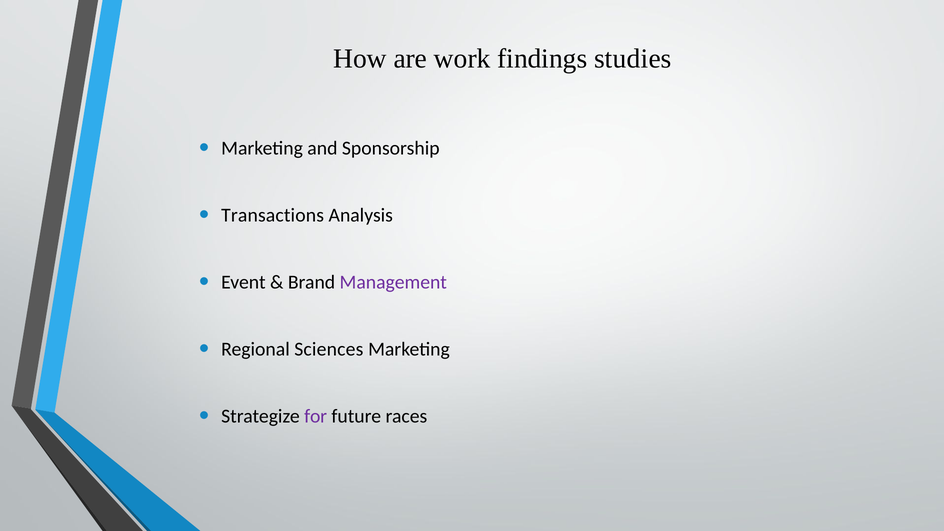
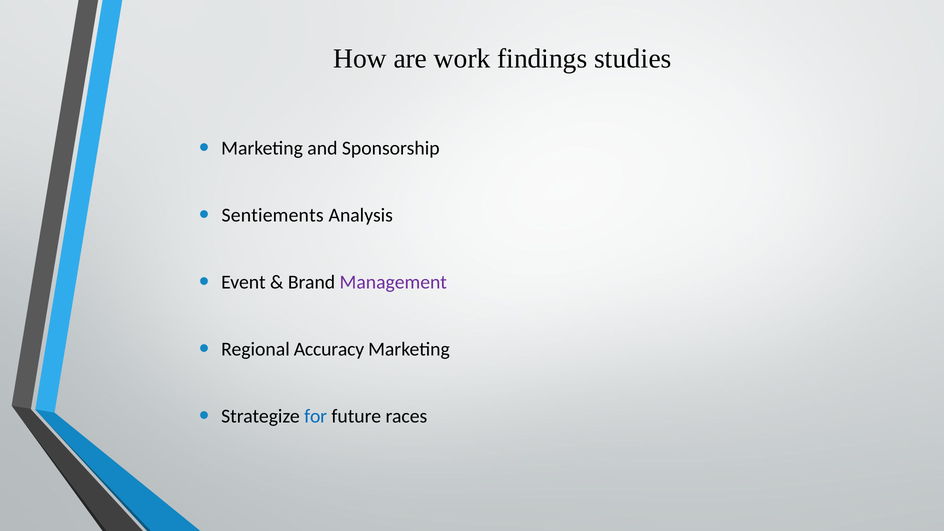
Transactions: Transactions -> Sentiements
Sciences: Sciences -> Accuracy
for colour: purple -> blue
